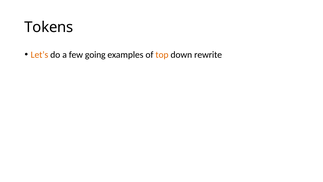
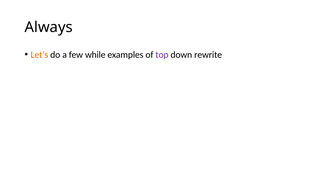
Tokens: Tokens -> Always
going: going -> while
top colour: orange -> purple
